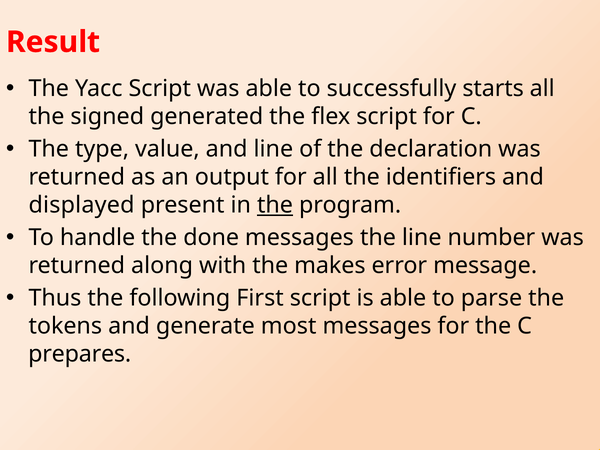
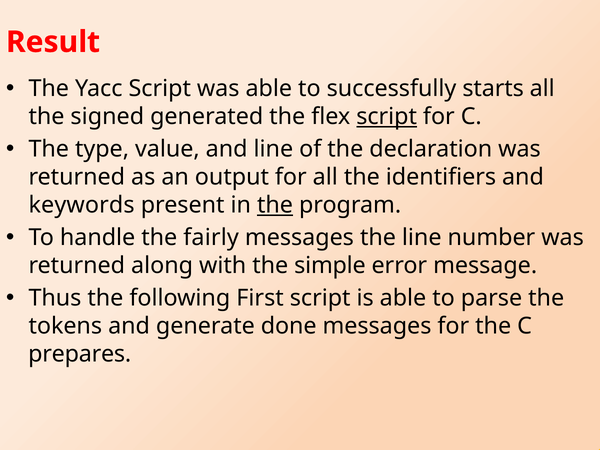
script at (387, 117) underline: none -> present
displayed: displayed -> keywords
done: done -> fairly
makes: makes -> simple
most: most -> done
